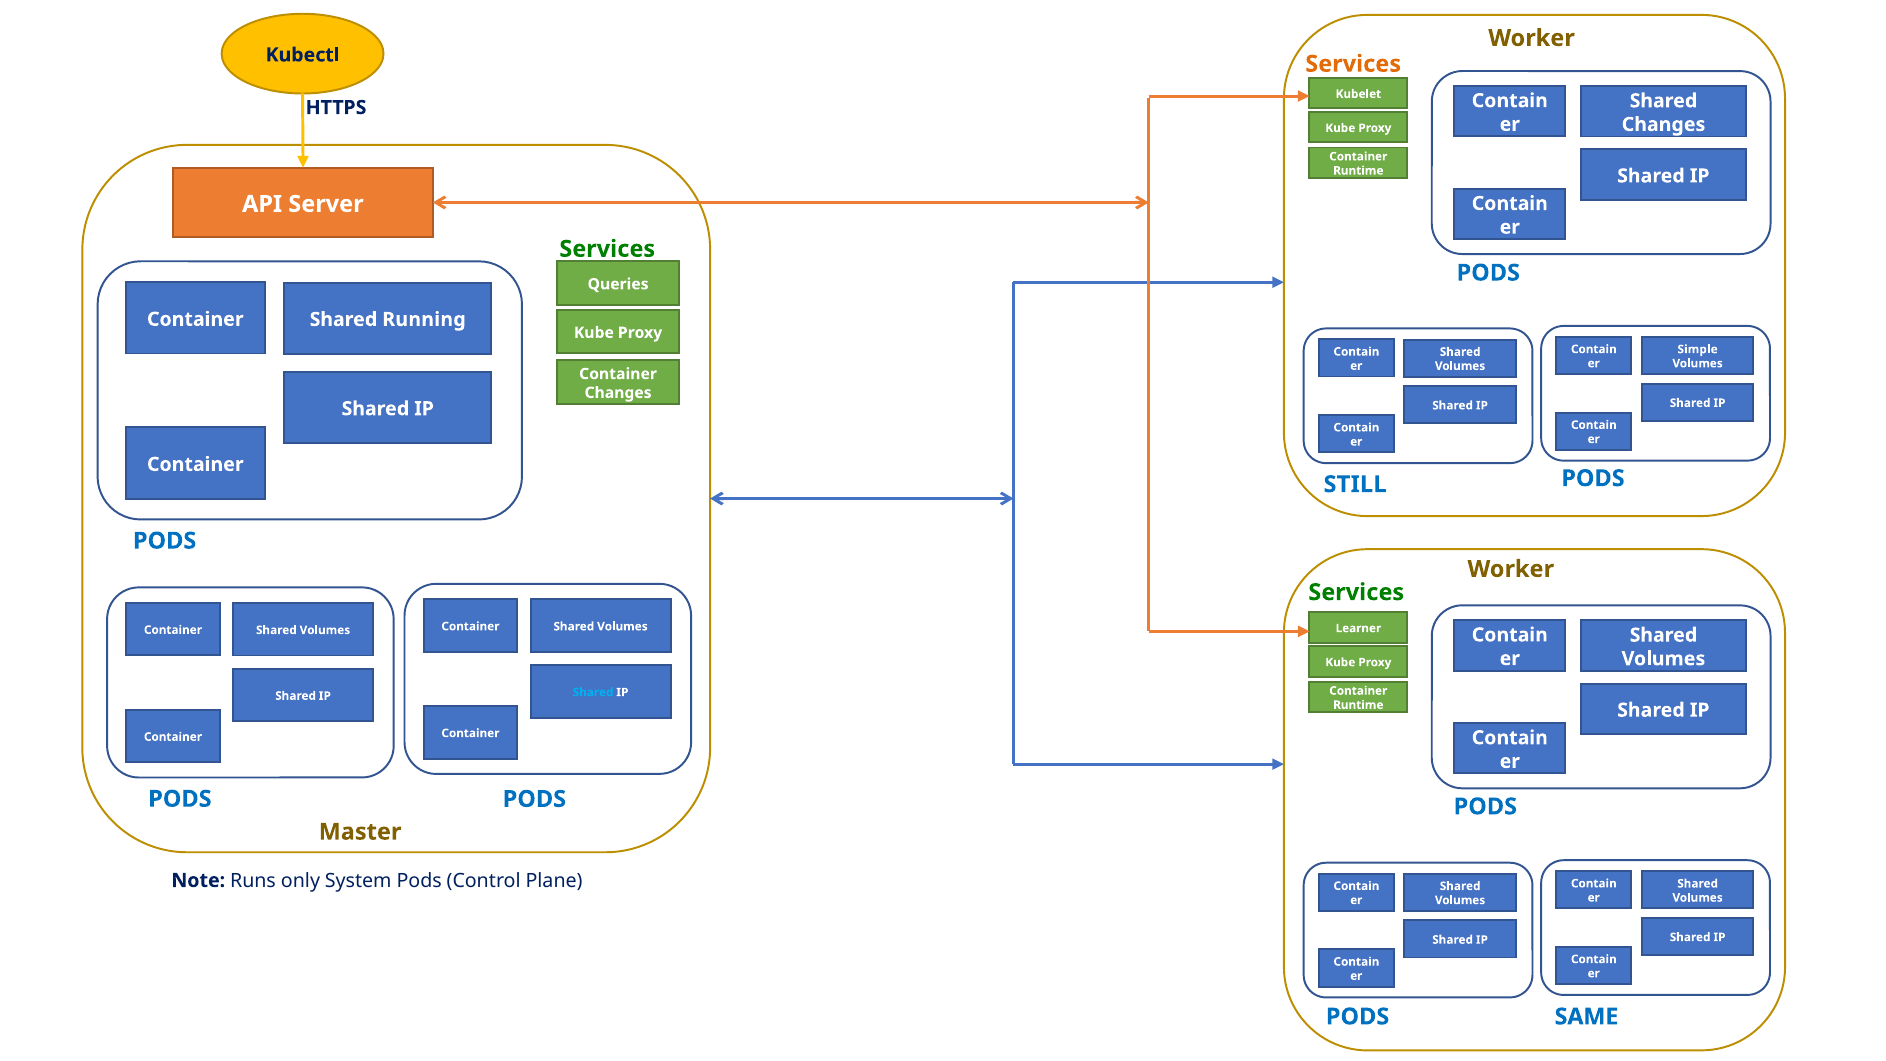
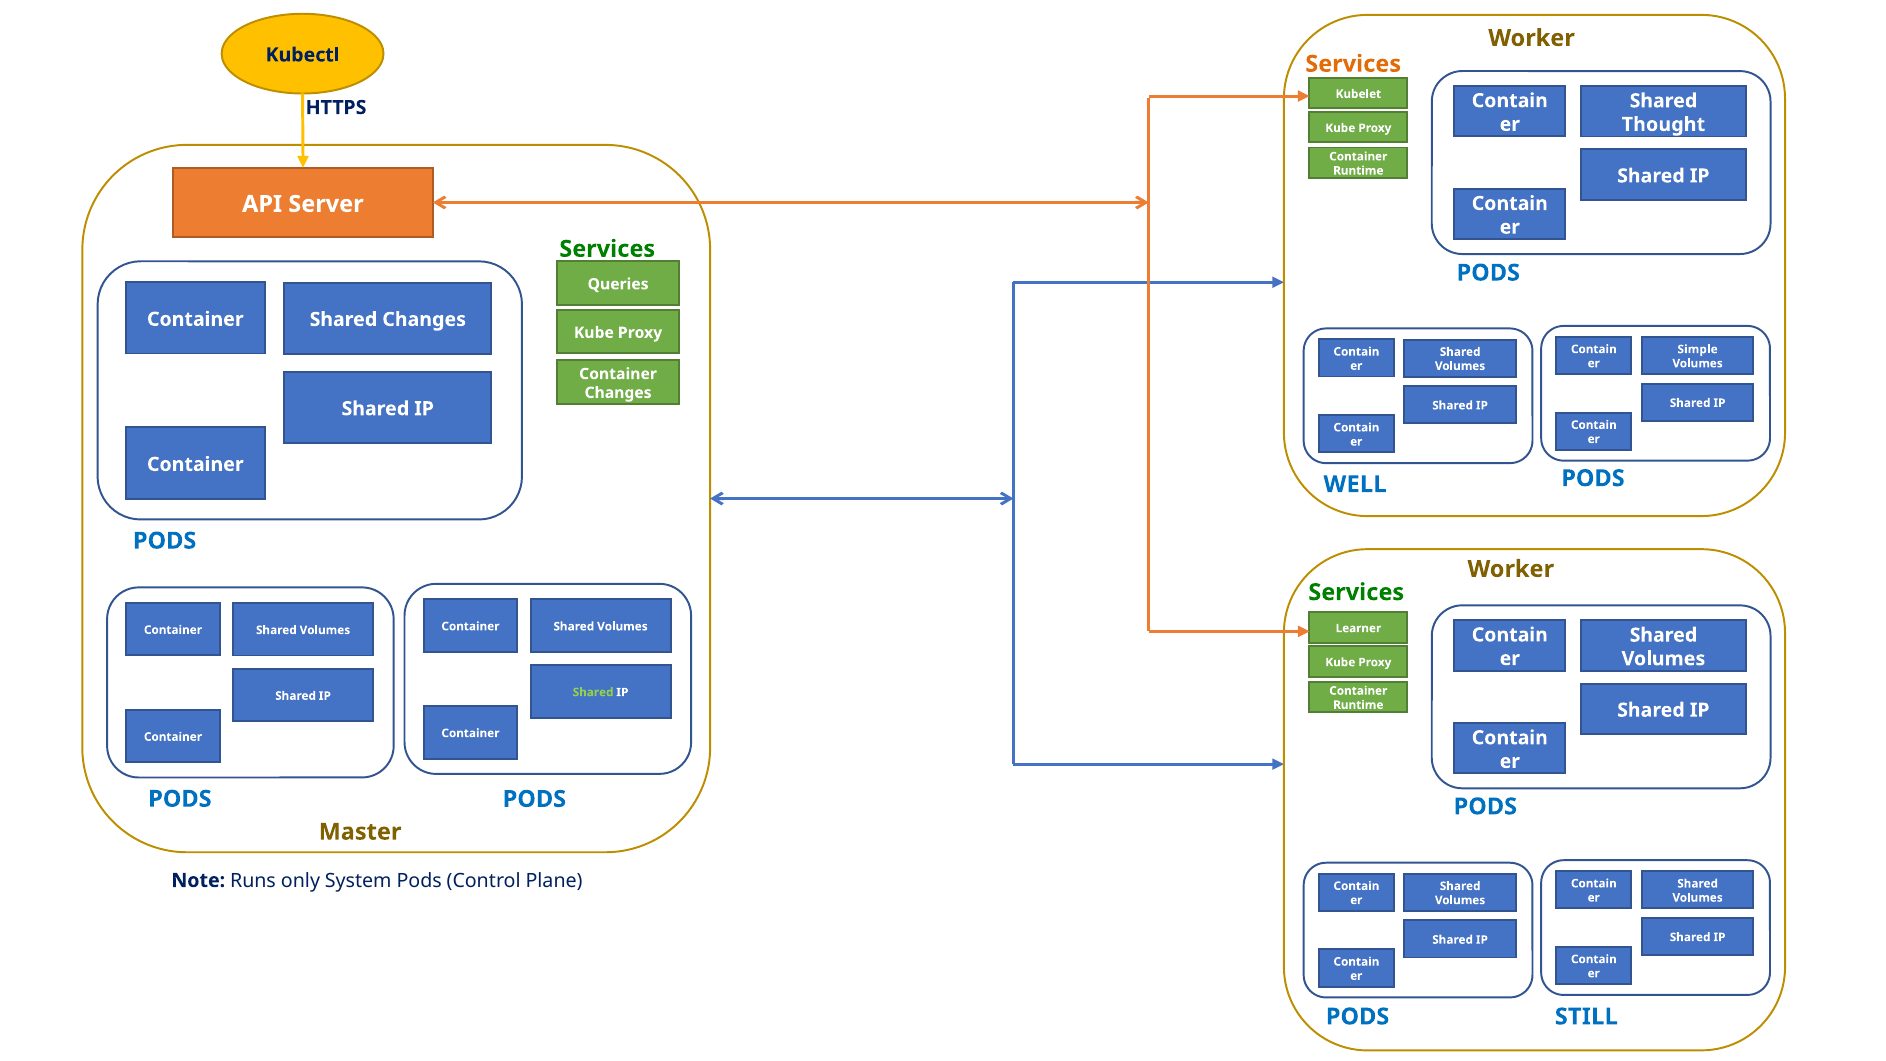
Changes at (1664, 124): Changes -> Thought
Shared Running: Running -> Changes
STILL: STILL -> WELL
Shared at (593, 692) colour: light blue -> light green
SAME: SAME -> STILL
